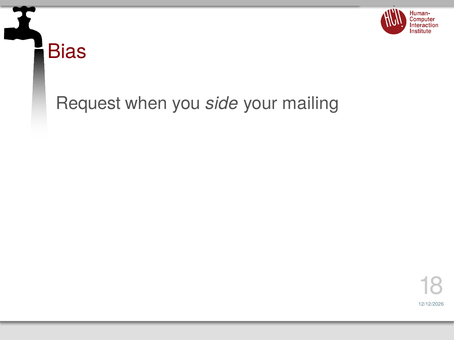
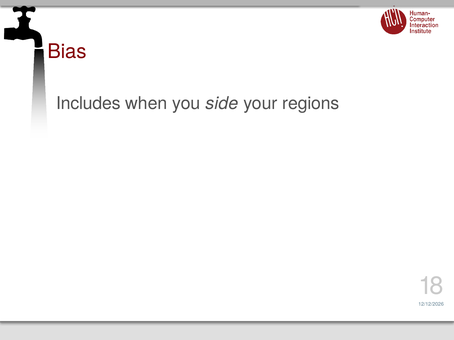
Request: Request -> Includes
mailing: mailing -> regions
